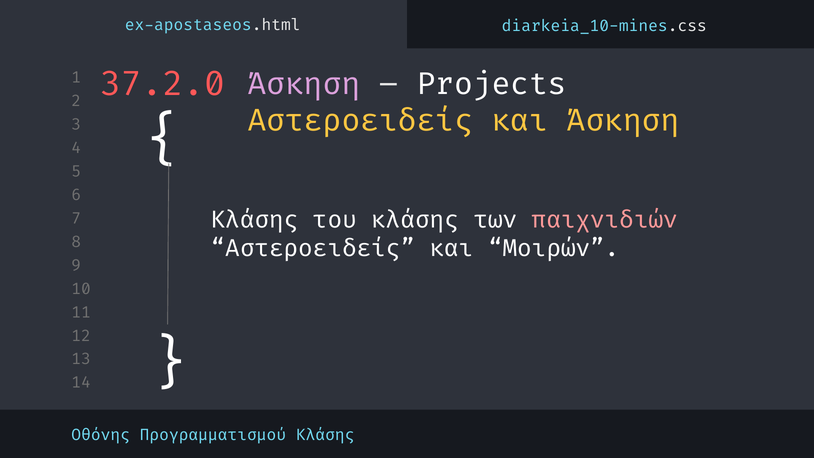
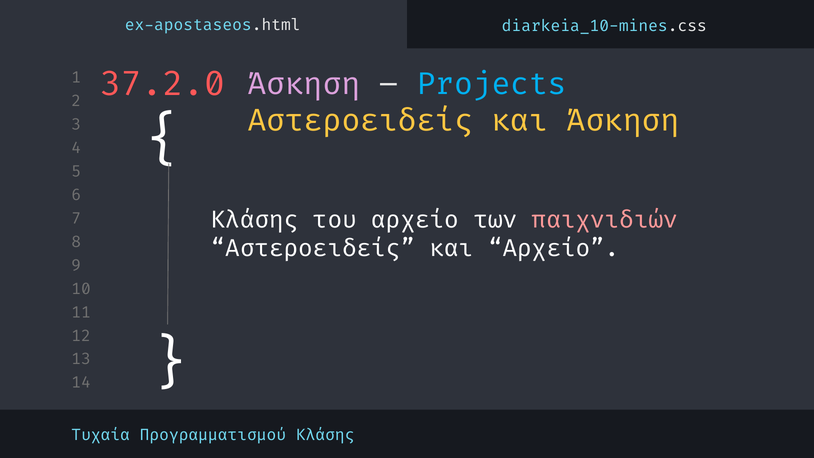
Projects colour: white -> light blue
του κλάσης: κλάσης -> αρχείο
και Μοιρών: Μοιρών -> Αρχείο
Οθόνης: Οθόνης -> Τυχαία
